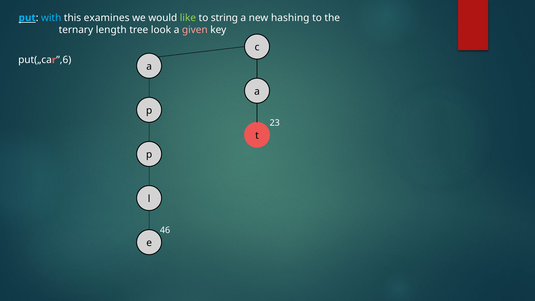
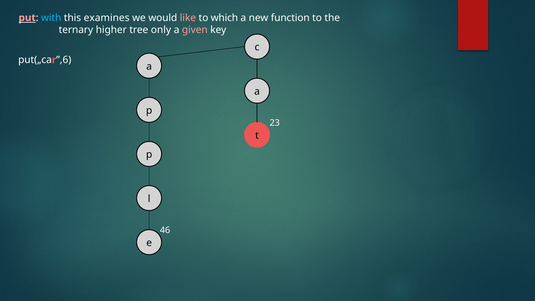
put colour: light blue -> pink
like colour: light green -> pink
string: string -> which
hashing: hashing -> function
length: length -> higher
look: look -> only
